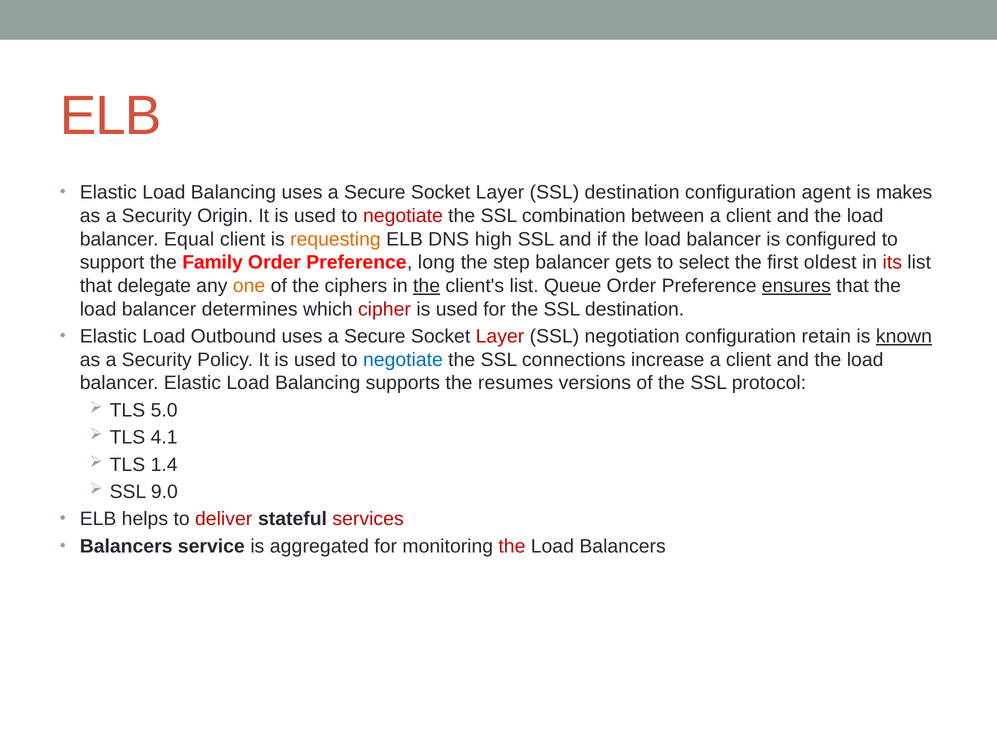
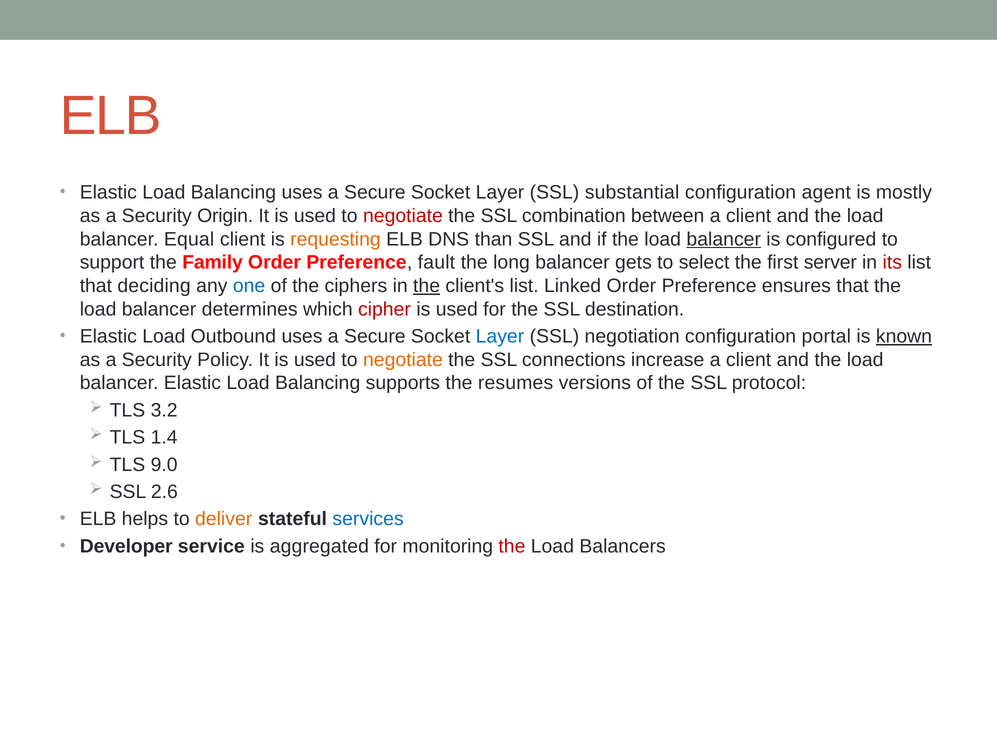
Layer SSL destination: destination -> substantial
makes: makes -> mostly
high: high -> than
balancer at (724, 239) underline: none -> present
long: long -> fault
step: step -> long
oldest: oldest -> server
delegate: delegate -> deciding
one colour: orange -> blue
Queue: Queue -> Linked
ensures underline: present -> none
Layer at (500, 336) colour: red -> blue
retain: retain -> portal
negotiate at (403, 360) colour: blue -> orange
5.0: 5.0 -> 3.2
4.1: 4.1 -> 1.4
1.4: 1.4 -> 9.0
9.0: 9.0 -> 2.6
deliver colour: red -> orange
services colour: red -> blue
Balancers at (126, 546): Balancers -> Developer
